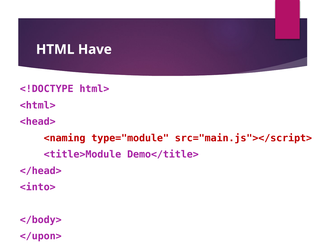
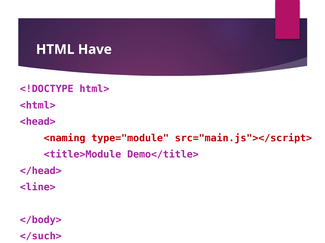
<into>: <into> -> <line>
</upon>: </upon> -> </such>
